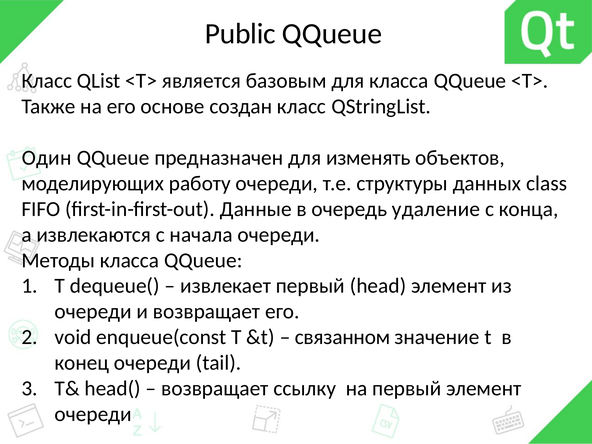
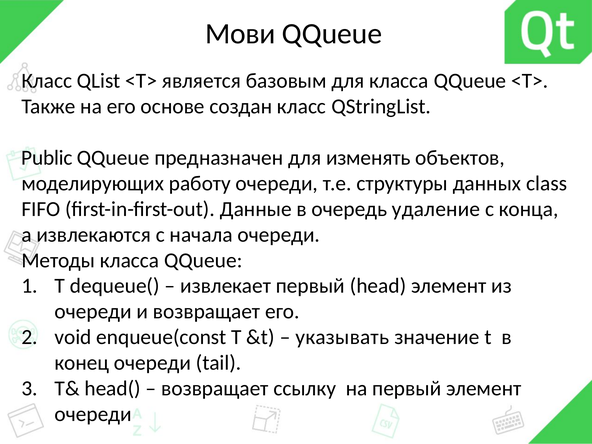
Public: Public -> Мови
Один: Один -> Public
связанном: связанном -> указывать
